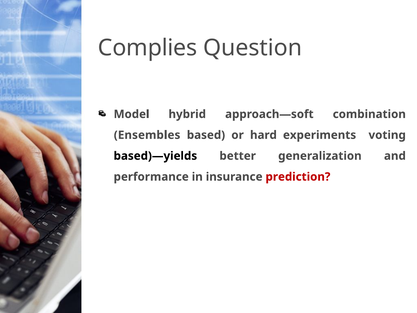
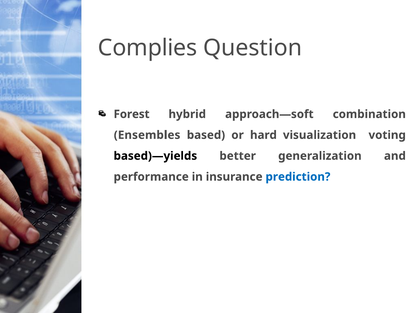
Model: Model -> Forest
experiments: experiments -> visualization
prediction colour: red -> blue
